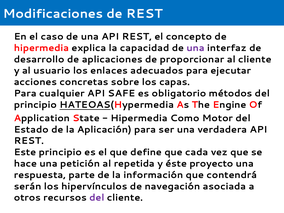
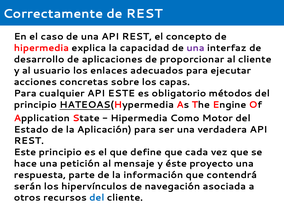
Modificaciones: Modificaciones -> Correctamente
API SAFE: SAFE -> ESTE
repetida: repetida -> mensaje
del at (97, 198) colour: purple -> blue
